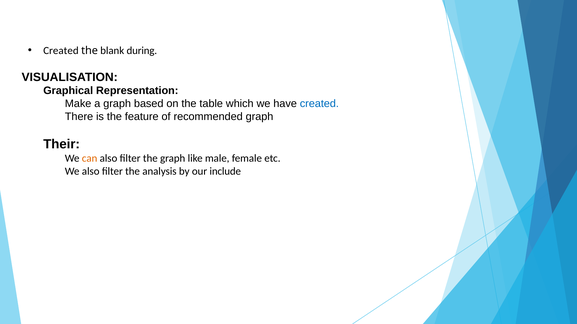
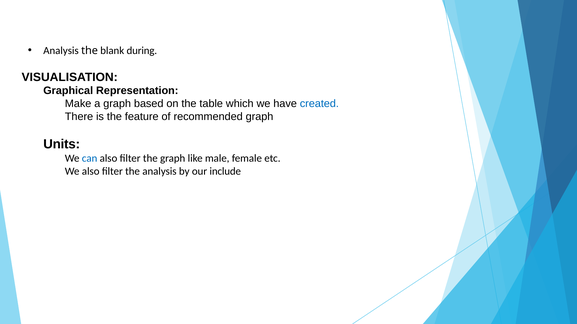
Created at (61, 51): Created -> Analysis
Their: Their -> Units
can colour: orange -> blue
